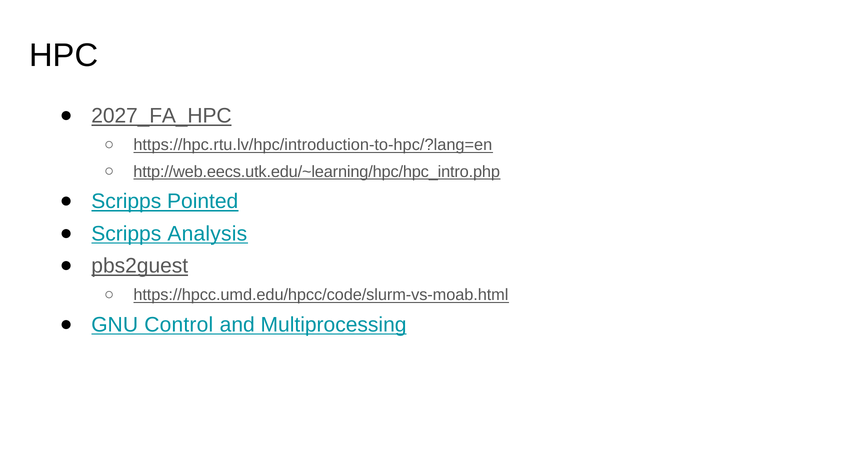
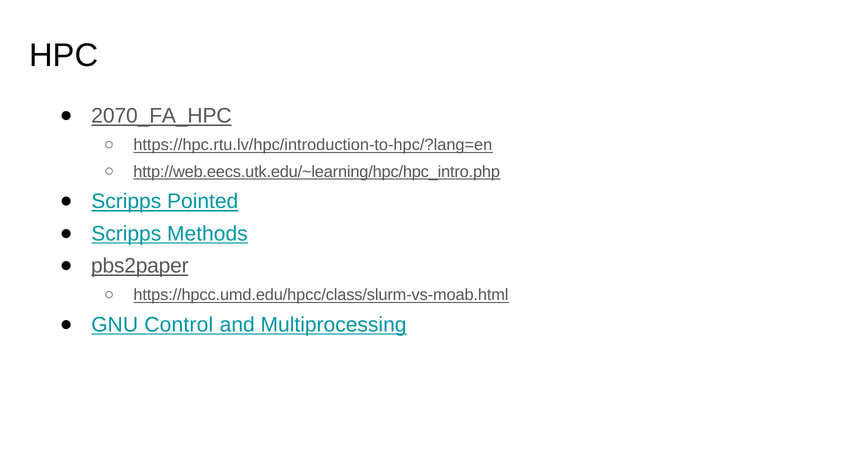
2027_FA_HPC: 2027_FA_HPC -> 2070_FA_HPC
Analysis: Analysis -> Methods
pbs2guest: pbs2guest -> pbs2paper
https://hpcc.umd.edu/hpcc/code/slurm-vs-moab.html: https://hpcc.umd.edu/hpcc/code/slurm-vs-moab.html -> https://hpcc.umd.edu/hpcc/class/slurm-vs-moab.html
